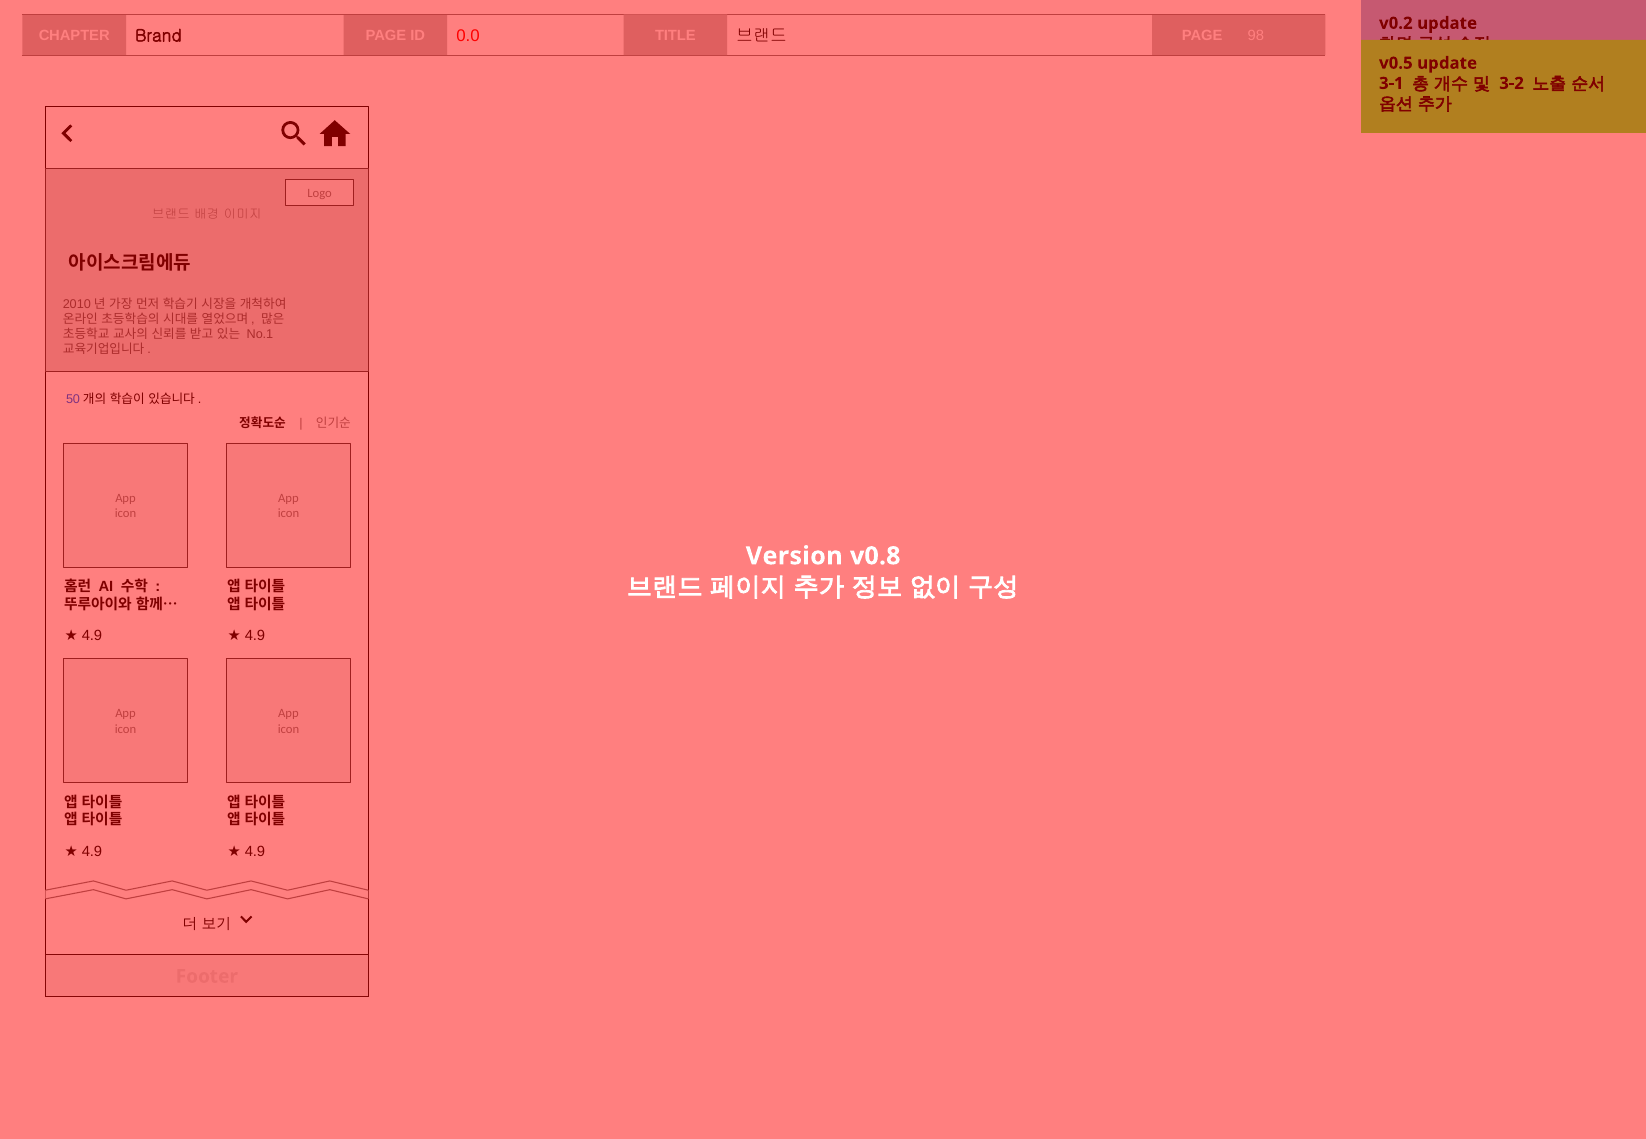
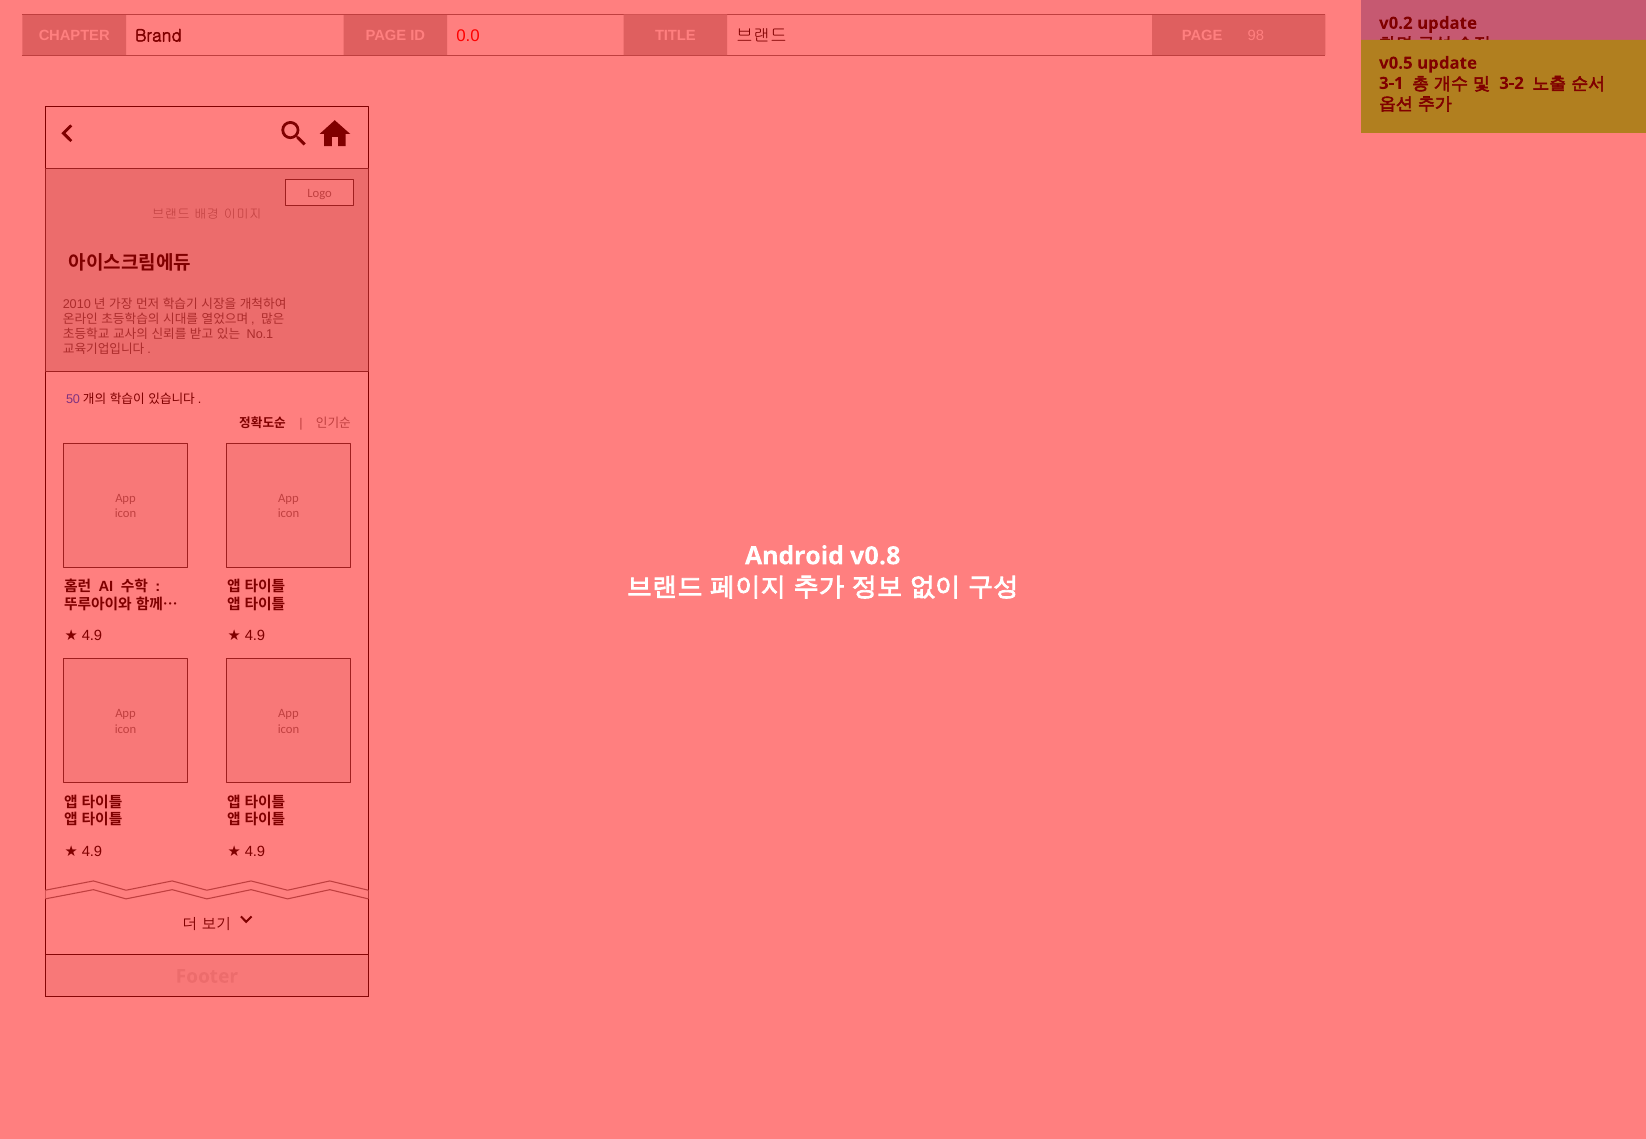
Version: Version -> Android
